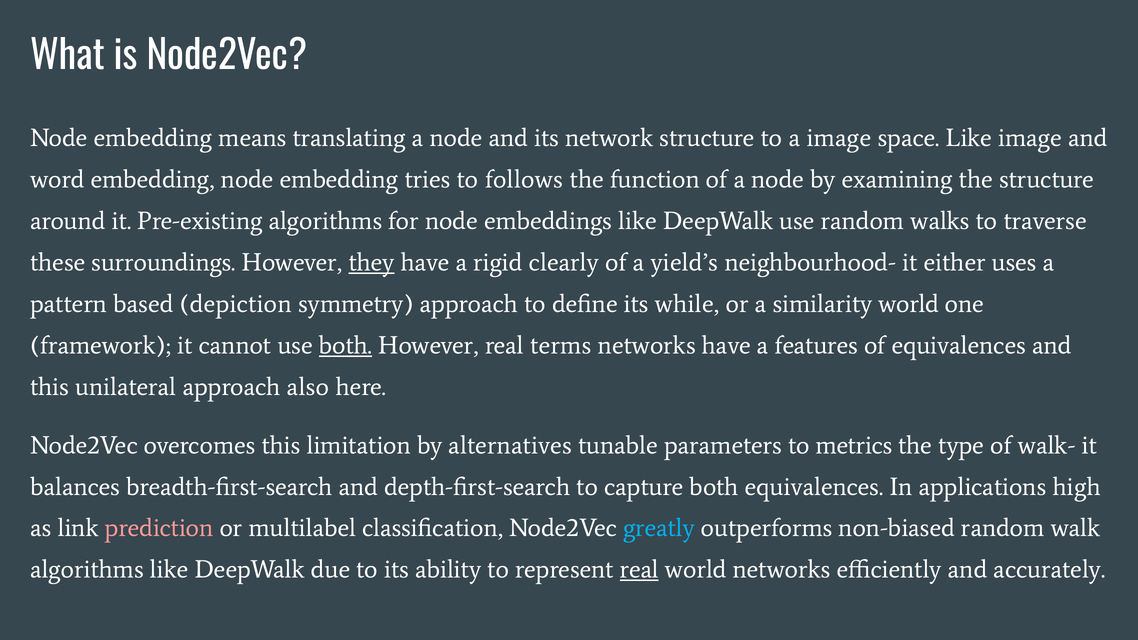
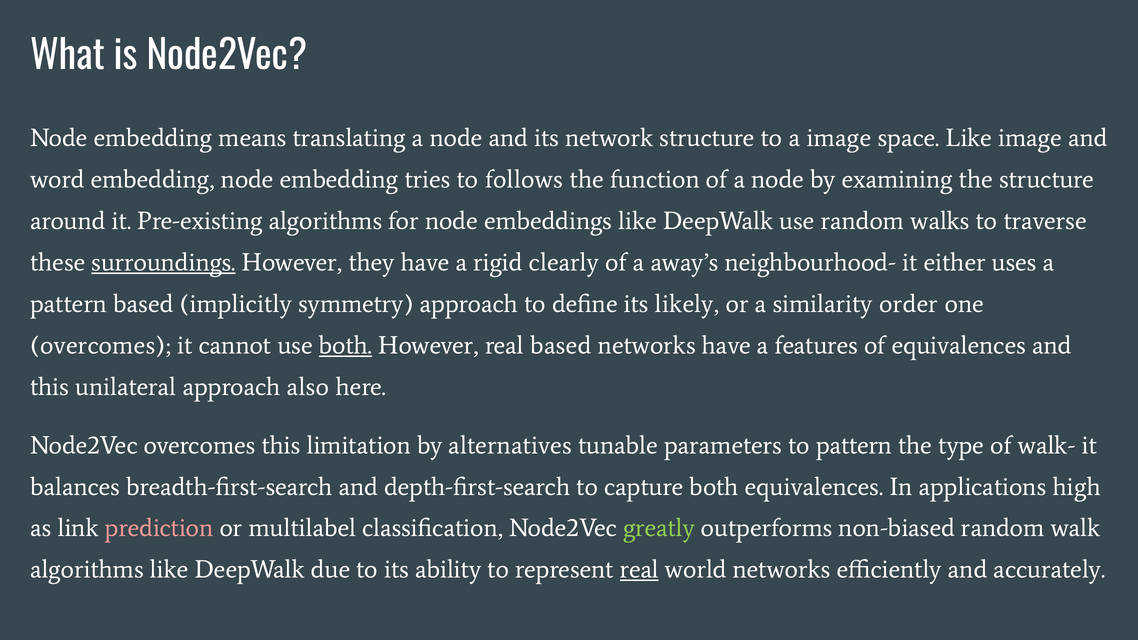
surroundings underline: none -> present
they underline: present -> none
yield’s: yield’s -> away’s
depiction: depiction -> implicitly
while: while -> likely
similarity world: world -> order
framework at (101, 345): framework -> overcomes
real terms: terms -> based
to metrics: metrics -> pattern
greatly colour: light blue -> light green
